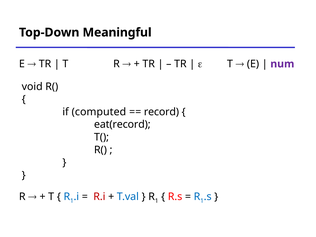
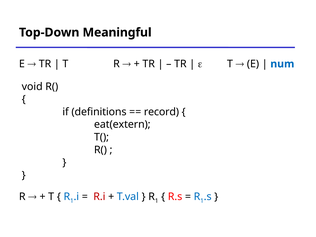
num colour: purple -> blue
computed: computed -> definitions
eat(record: eat(record -> eat(extern
